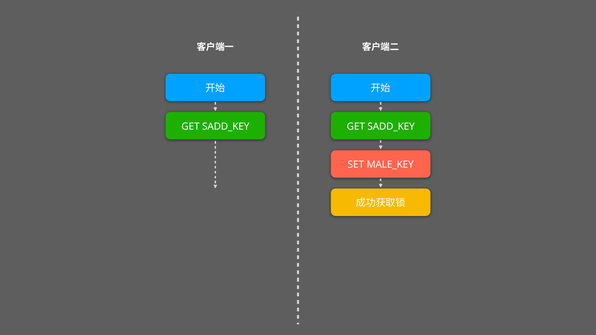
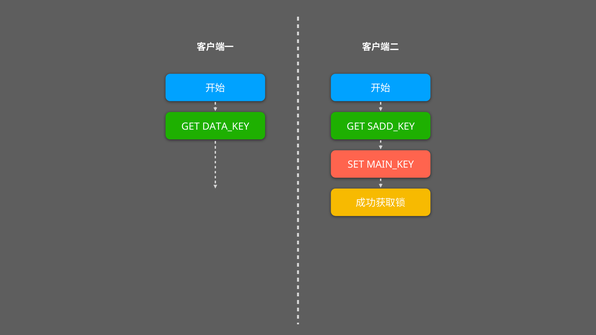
SADD_KEY at (226, 127): SADD_KEY -> DATA_KEY
MALE_KEY: MALE_KEY -> MAIN_KEY
